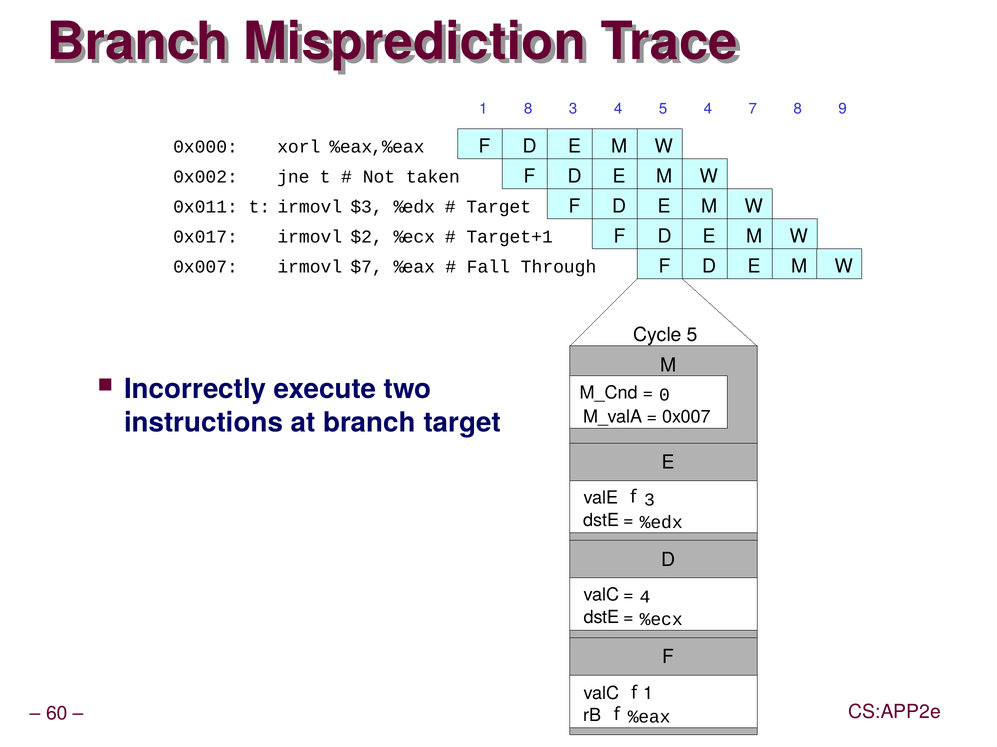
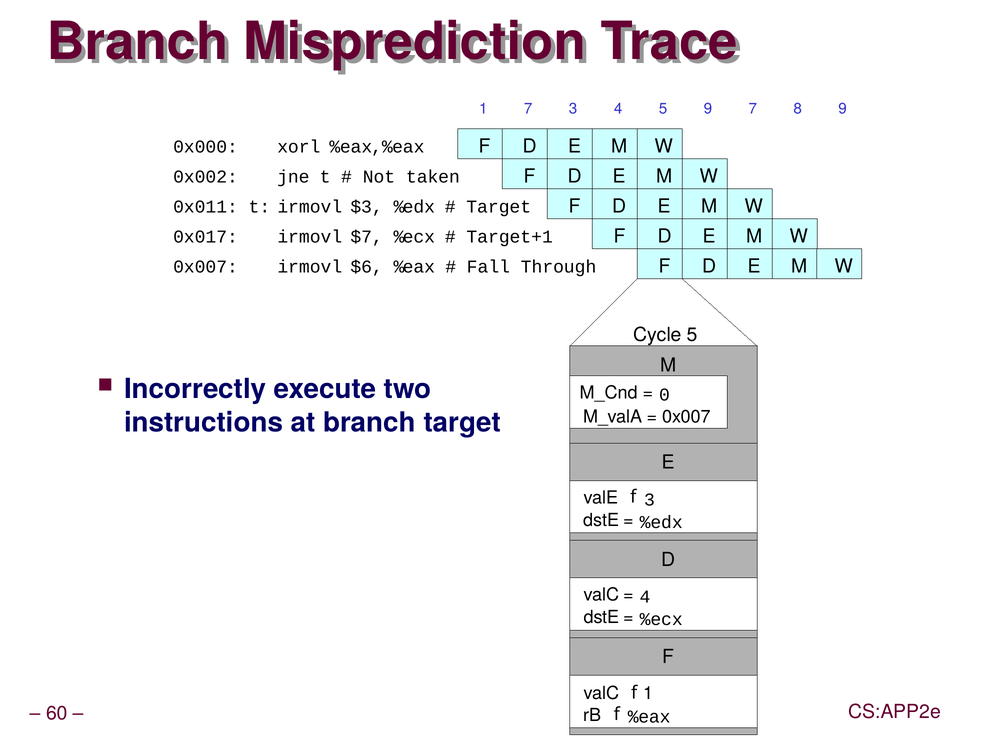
1 8: 8 -> 7
5 4: 4 -> 9
$2: $2 -> $7
$7: $7 -> $6
